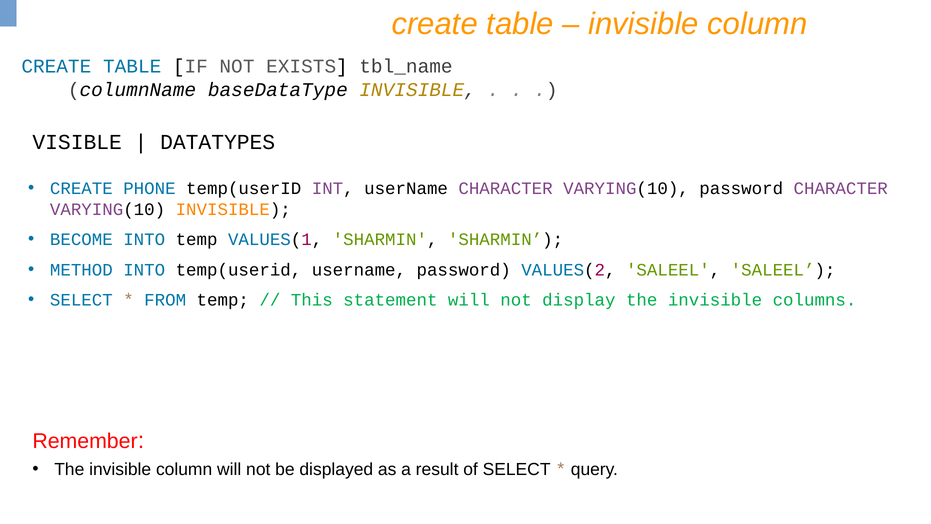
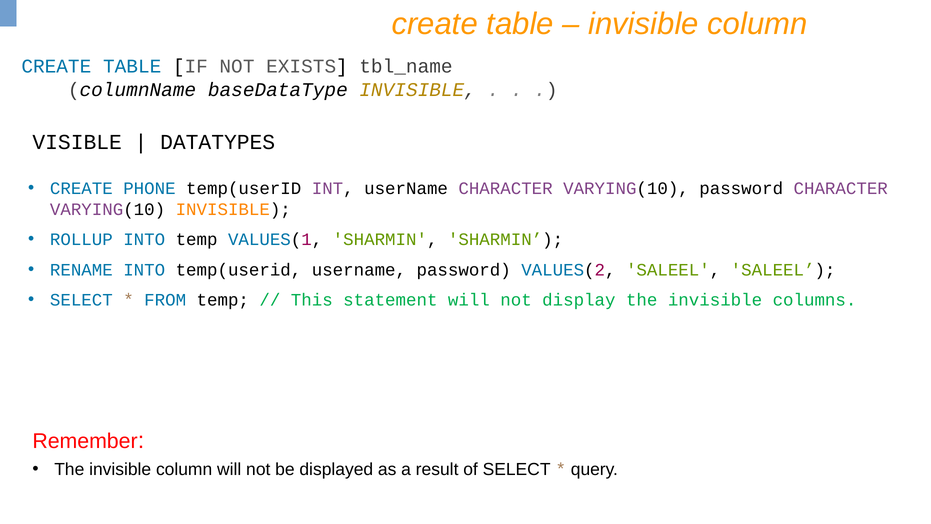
BECOME: BECOME -> ROLLUP
METHOD: METHOD -> RENAME
